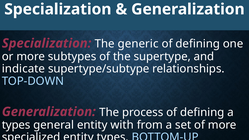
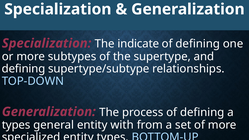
generic: generic -> indicate
indicate at (23, 69): indicate -> defining
